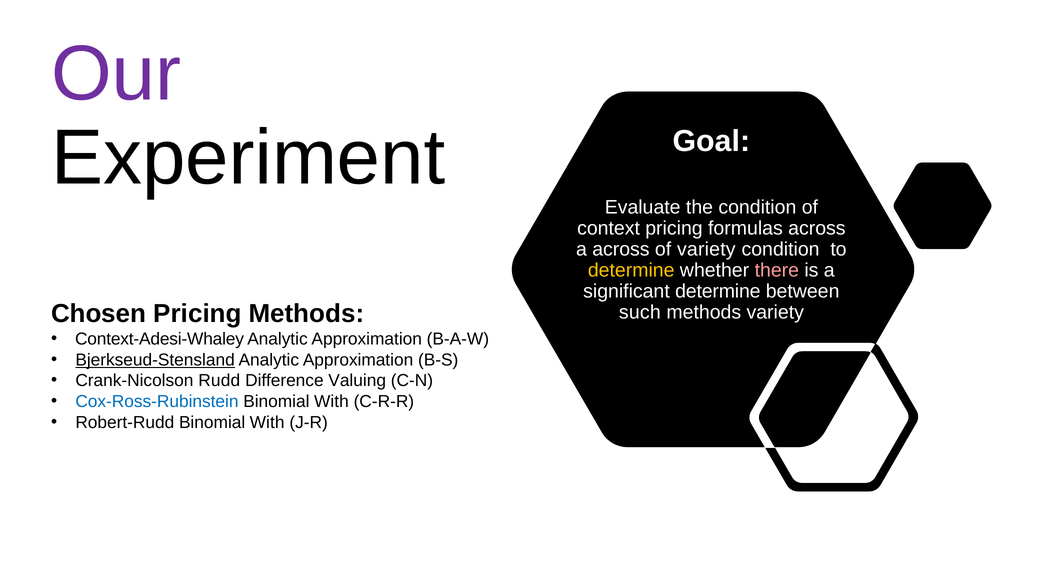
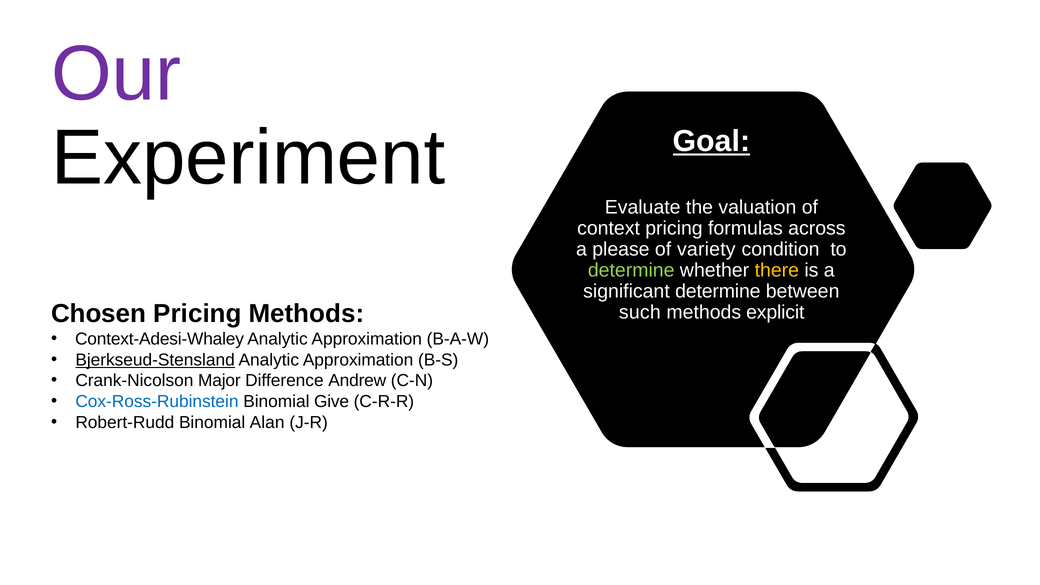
Goal underline: none -> present
the condition: condition -> valuation
a across: across -> please
determine at (631, 270) colour: yellow -> light green
there colour: pink -> yellow
methods variety: variety -> explicit
Rudd: Rudd -> Major
Valuing: Valuing -> Andrew
With at (331, 402): With -> Give
With at (267, 422): With -> Alan
